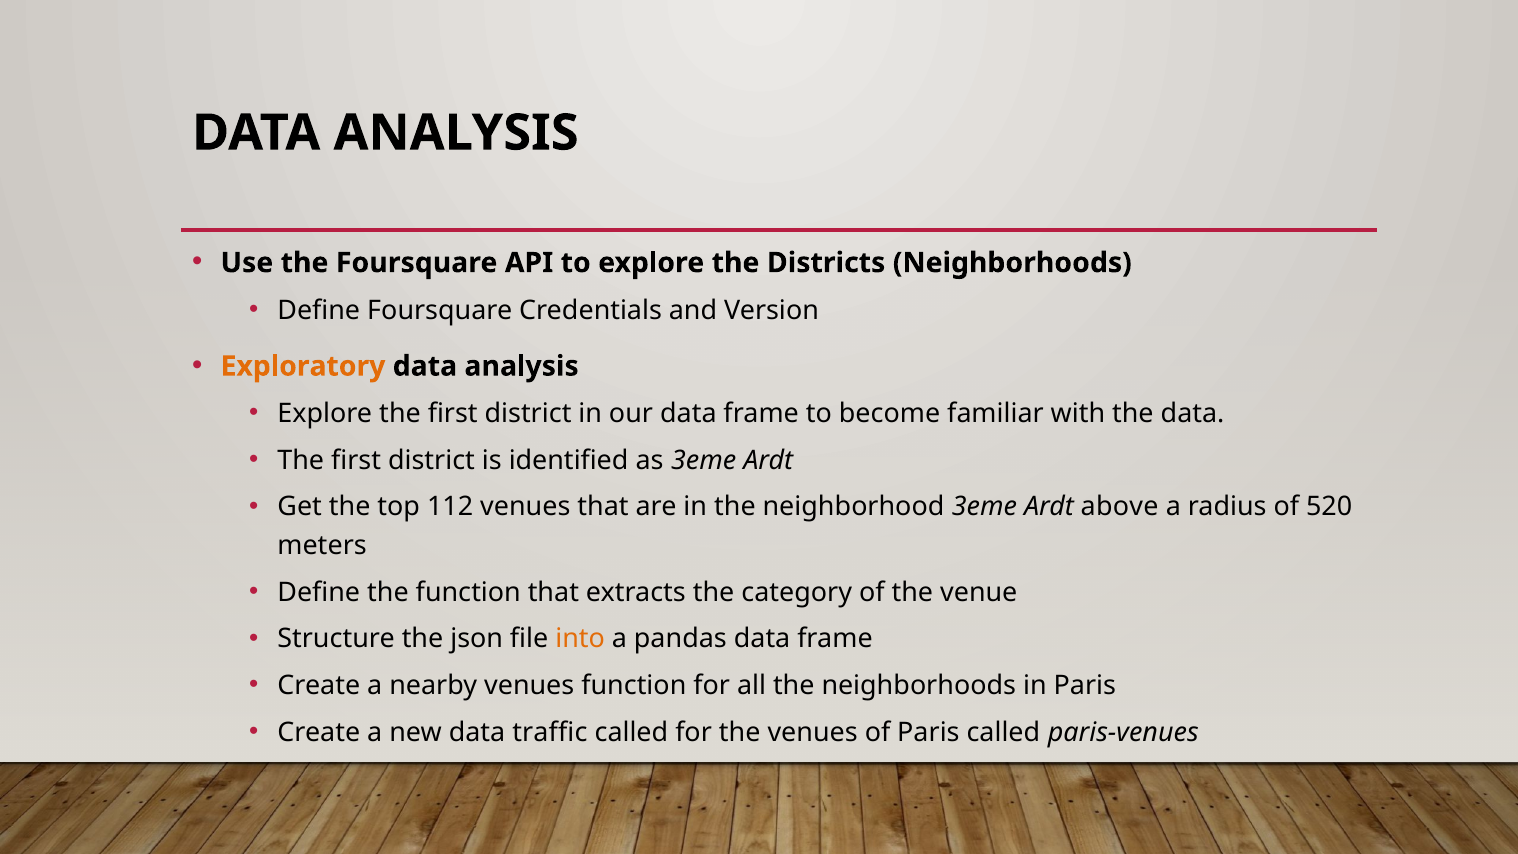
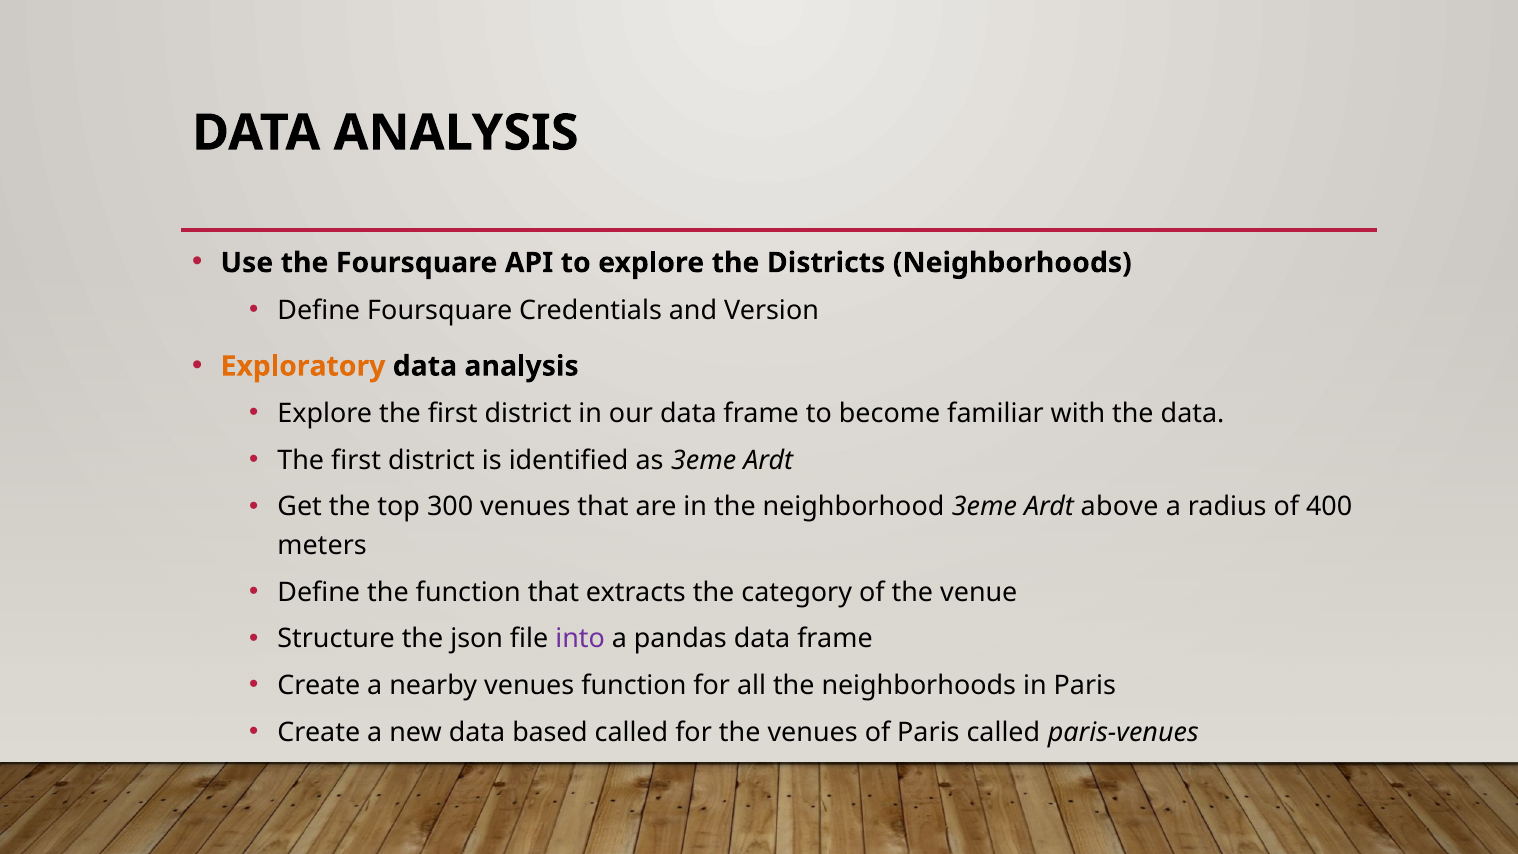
112: 112 -> 300
520: 520 -> 400
into colour: orange -> purple
traffic: traffic -> based
